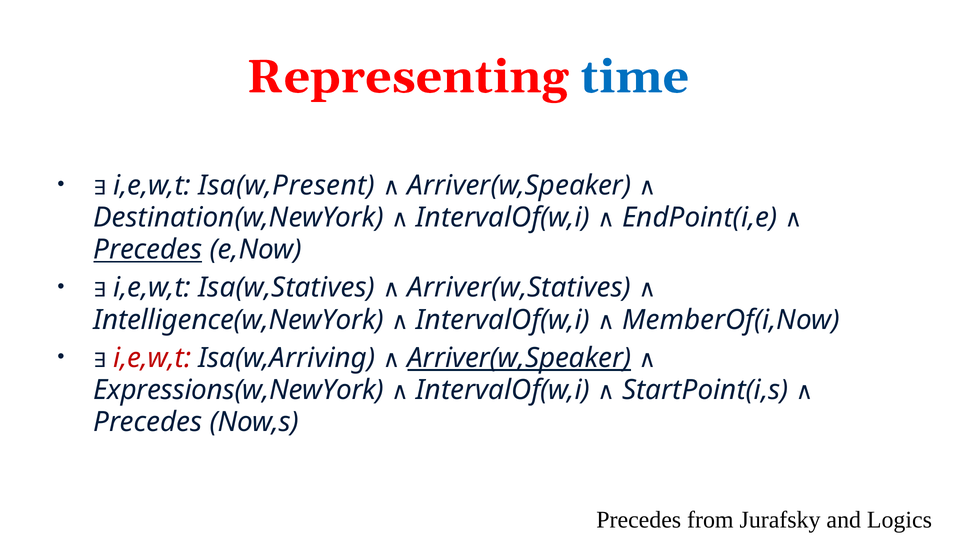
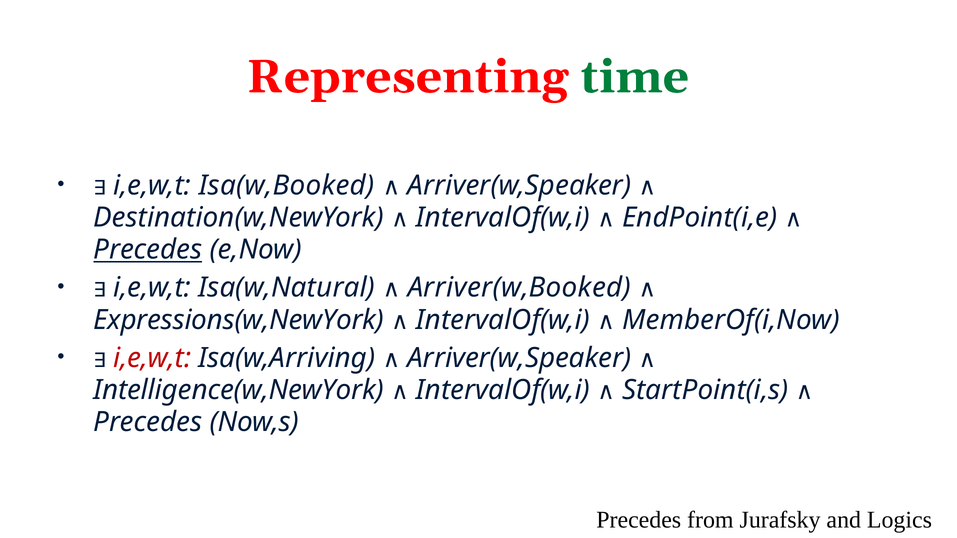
time colour: blue -> green
Isa(w,Present: Isa(w,Present -> Isa(w,Booked
Isa(w,Statives: Isa(w,Statives -> Isa(w,Natural
Arriver(w,Statives: Arriver(w,Statives -> Arriver(w,Booked
Intelligence(w,NewYork: Intelligence(w,NewYork -> Expressions(w,NewYork
Arriver(w,Speaker at (519, 358) underline: present -> none
Expressions(w,NewYork: Expressions(w,NewYork -> Intelligence(w,NewYork
